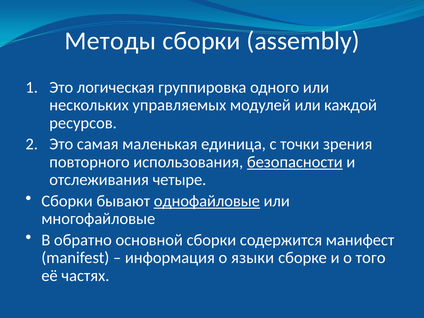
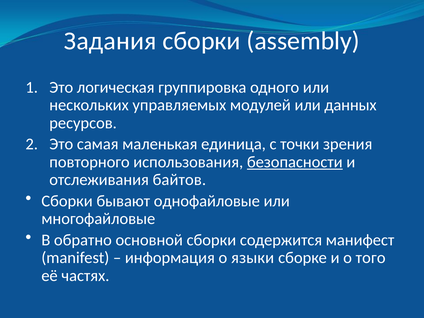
Методы: Методы -> Задания
каждой: каждой -> данных
четыре: четыре -> байтов
однофайловые underline: present -> none
